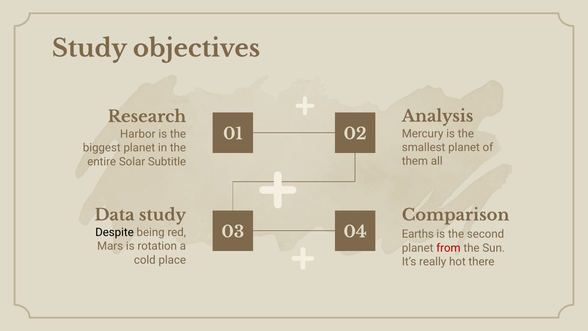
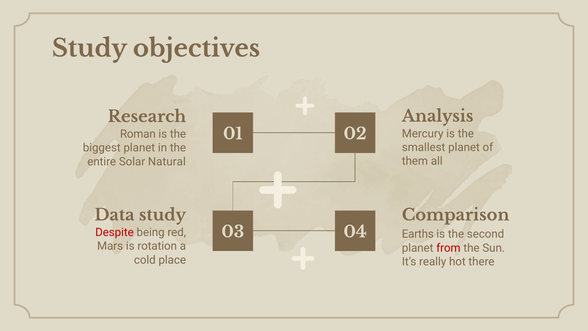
Harbor: Harbor -> Roman
Subtitle: Subtitle -> Natural
Despite colour: black -> red
